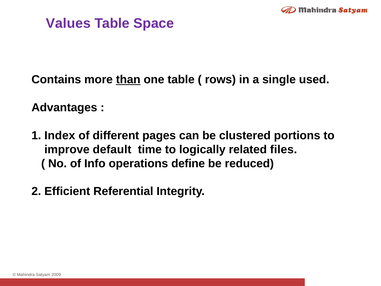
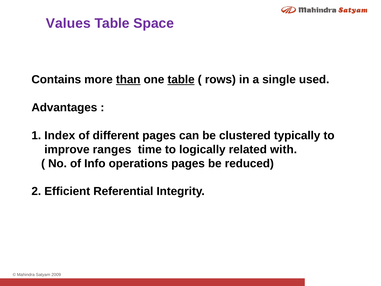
table at (181, 79) underline: none -> present
portions: portions -> typically
default: default -> ranges
files: files -> with
operations define: define -> pages
